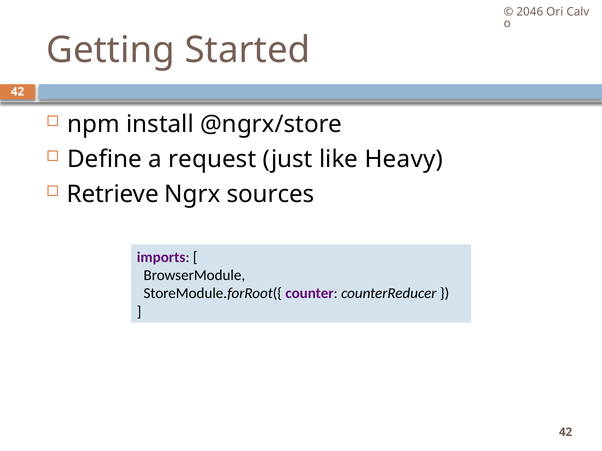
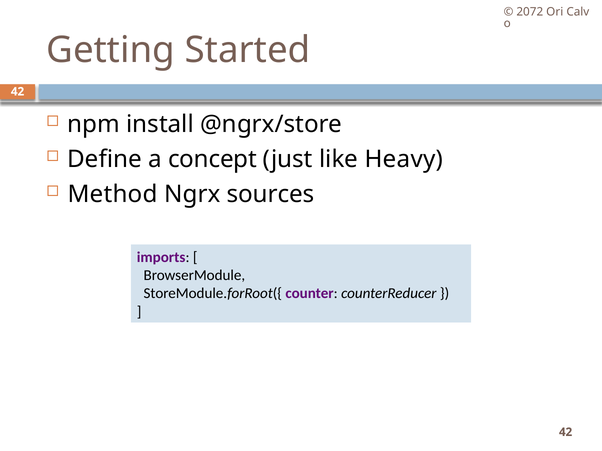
2046: 2046 -> 2072
request: request -> concept
Retrieve: Retrieve -> Method
